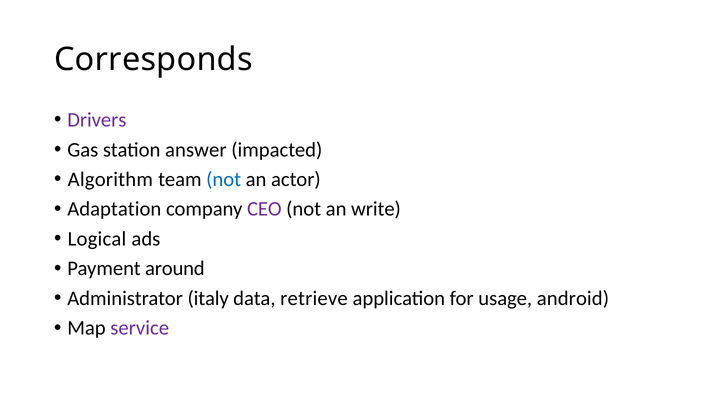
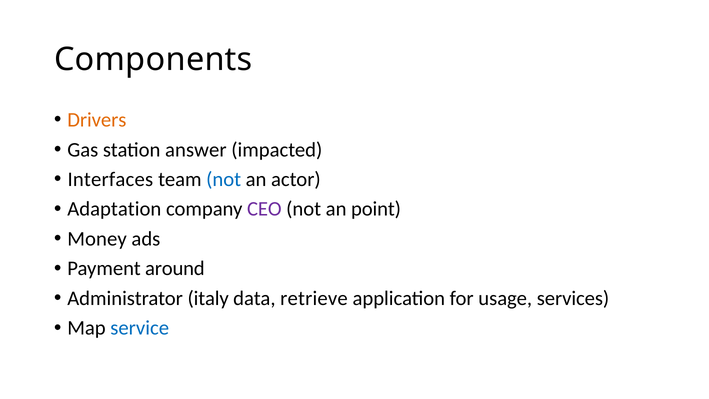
Corresponds: Corresponds -> Components
Drivers colour: purple -> orange
Algorithm: Algorithm -> Interfaces
write: write -> point
Logical: Logical -> Money
android: android -> services
service colour: purple -> blue
